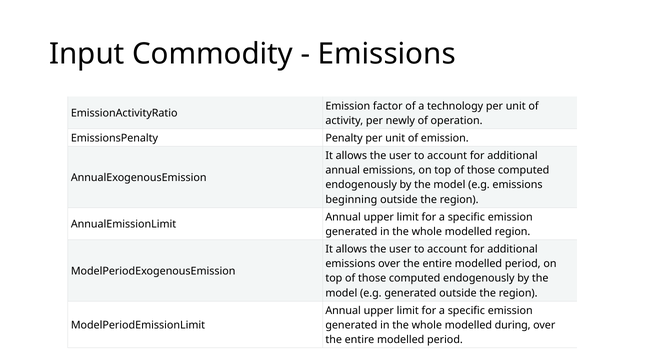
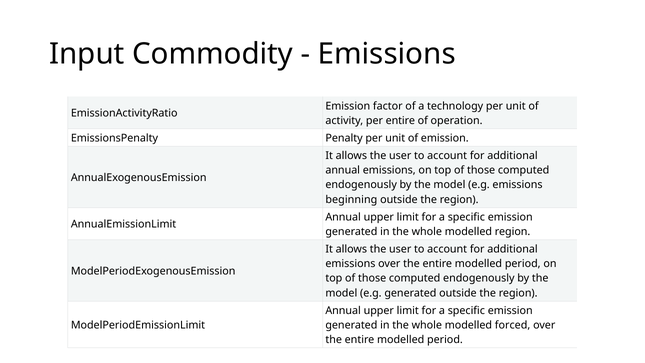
per newly: newly -> entire
during: during -> forced
